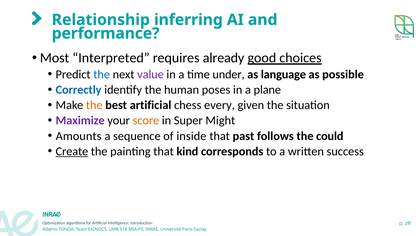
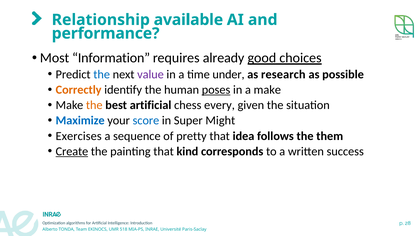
inferring: inferring -> available
Interpreted: Interpreted -> Information
language: language -> research
Correctly colour: blue -> orange
poses underline: none -> present
a plane: plane -> make
Maximize colour: purple -> blue
score colour: orange -> blue
Amounts: Amounts -> Exercises
inside: inside -> pretty
past: past -> idea
could: could -> them
